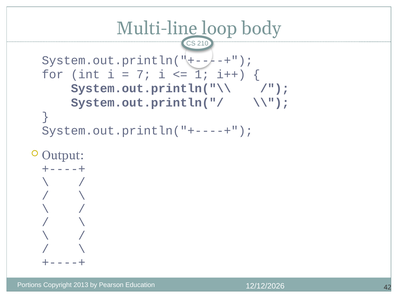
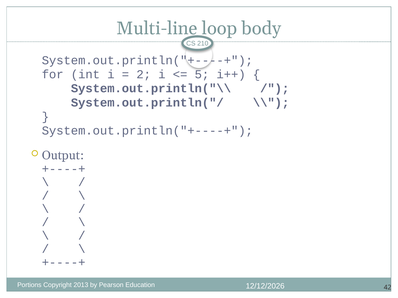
7: 7 -> 2
1: 1 -> 5
